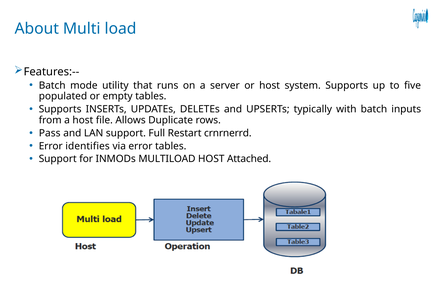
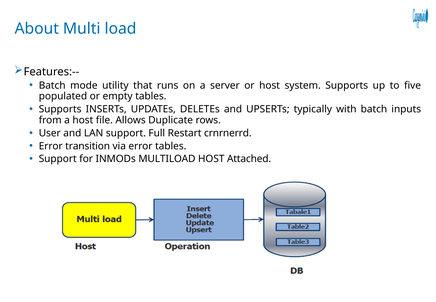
Pass: Pass -> User
identifies: identifies -> transition
